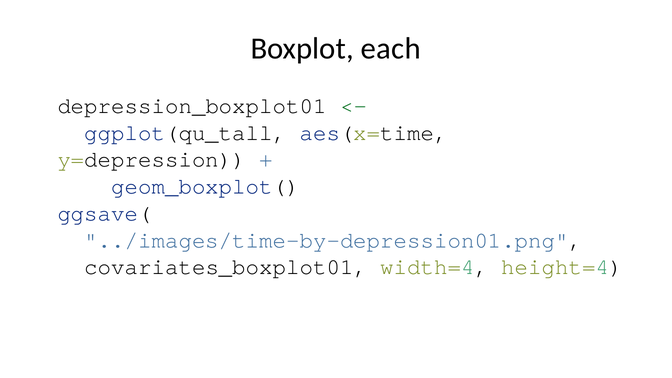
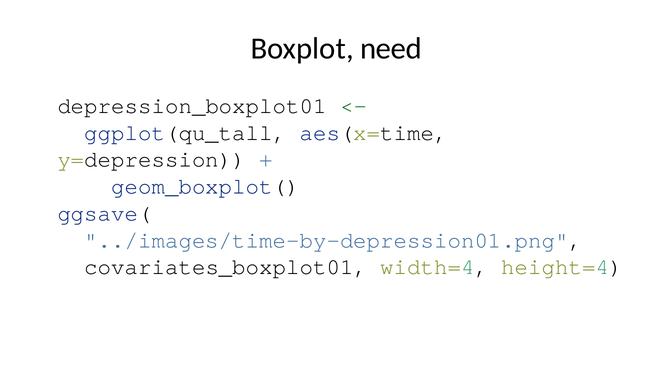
each: each -> need
